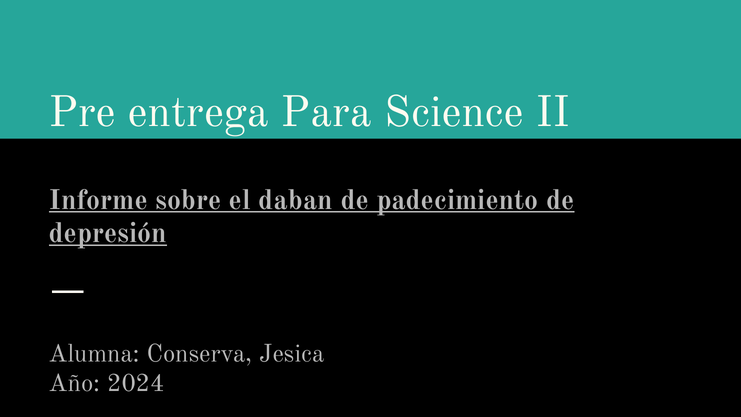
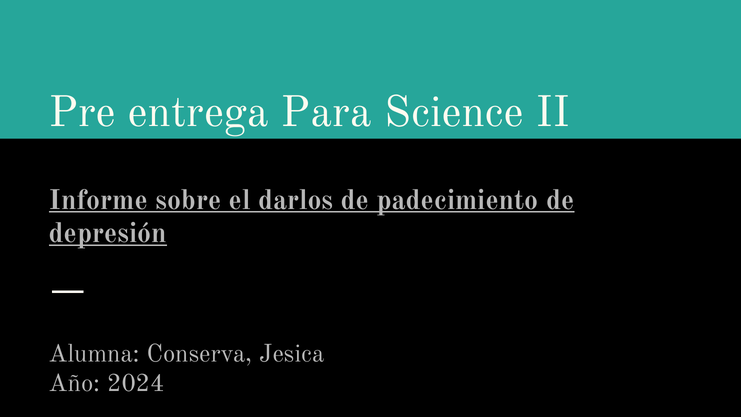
daban: daban -> darlos
